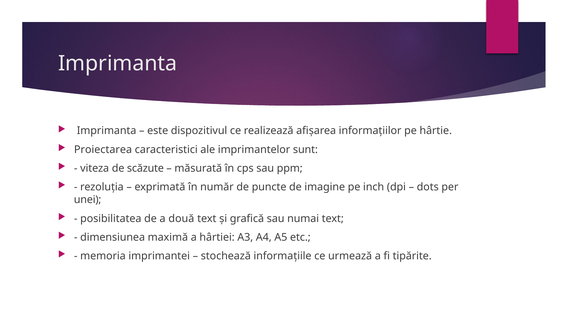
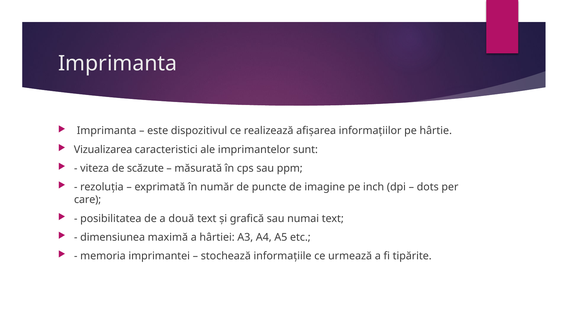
Proiectarea: Proiectarea -> Vizualizarea
unei: unei -> care
